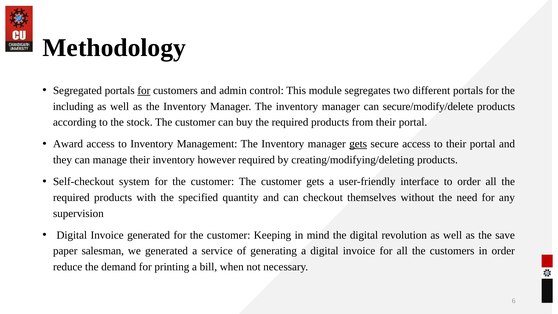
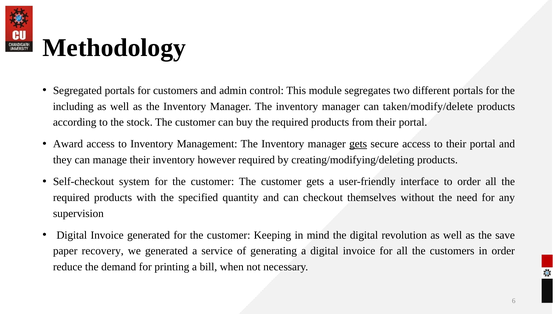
for at (144, 90) underline: present -> none
secure/modify/delete: secure/modify/delete -> taken/modify/delete
salesman: salesman -> recovery
